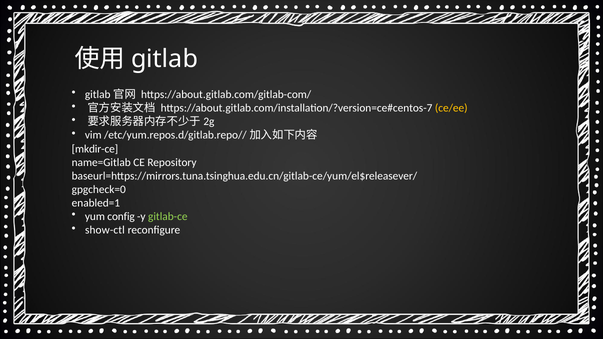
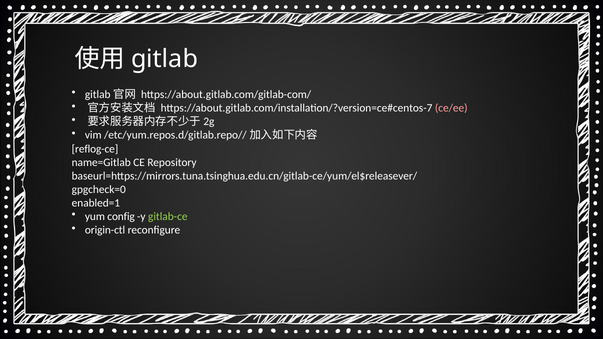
ce/ee colour: yellow -> pink
mkdir-ce: mkdir-ce -> reflog-ce
show-ctl: show-ctl -> origin-ctl
